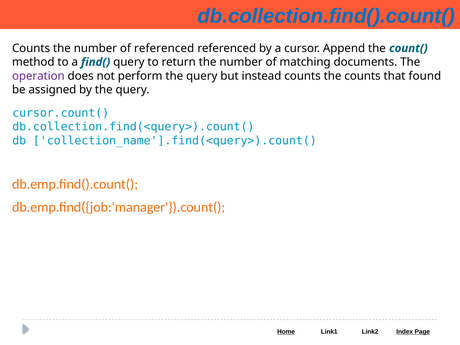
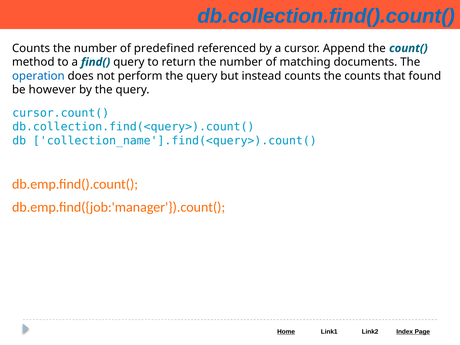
of referenced: referenced -> predefined
operation colour: purple -> blue
assigned: assigned -> however
